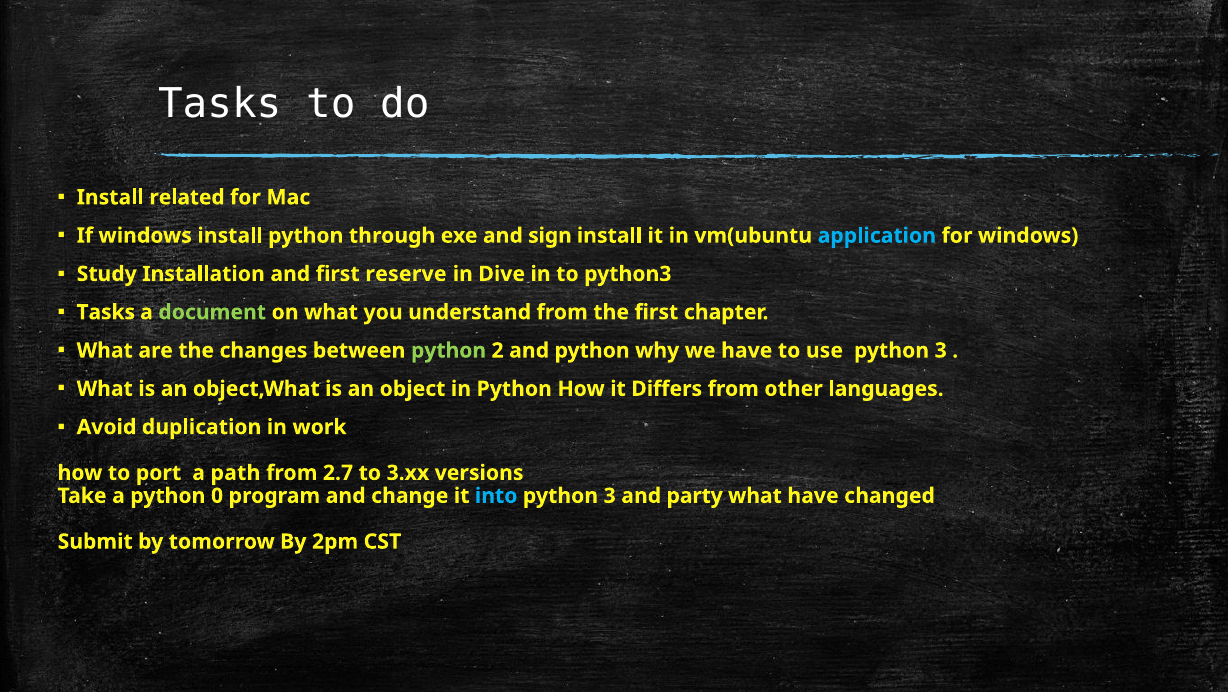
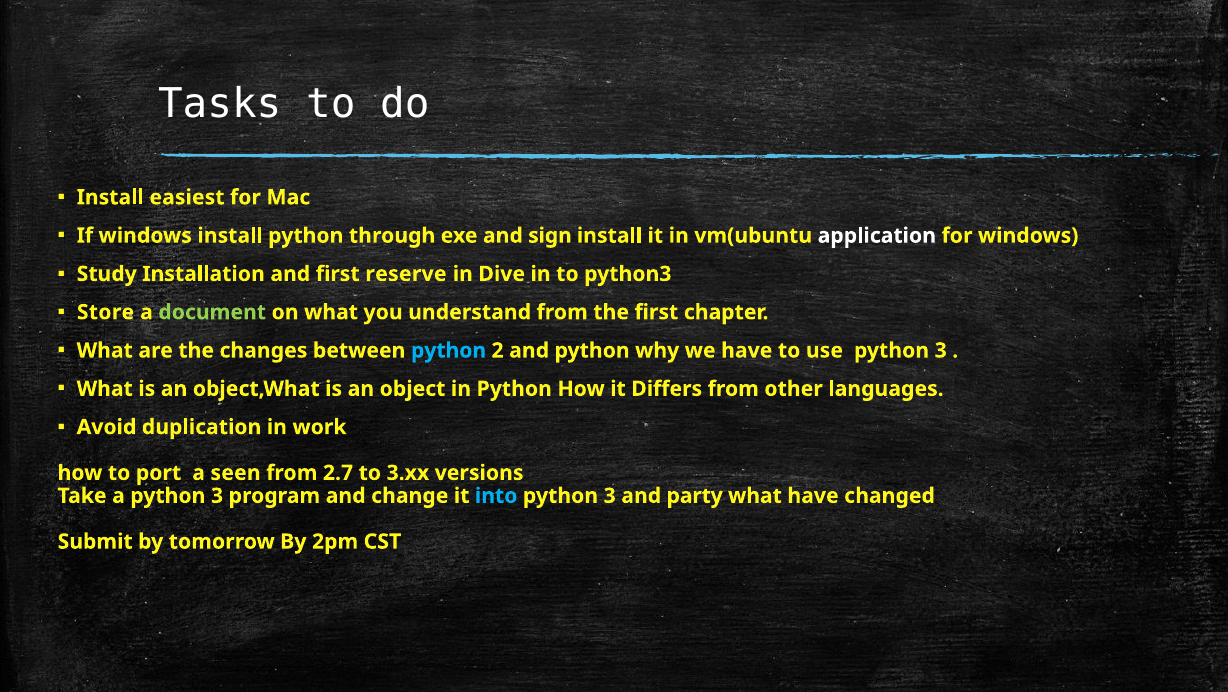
related: related -> easiest
application colour: light blue -> white
Tasks at (106, 312): Tasks -> Store
python at (449, 350) colour: light green -> light blue
path: path -> seen
a python 0: 0 -> 3
